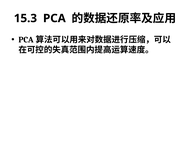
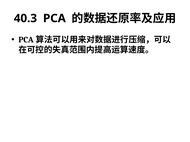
15.3: 15.3 -> 40.3
